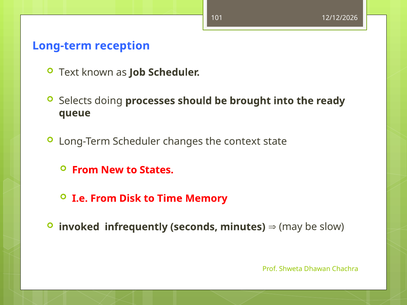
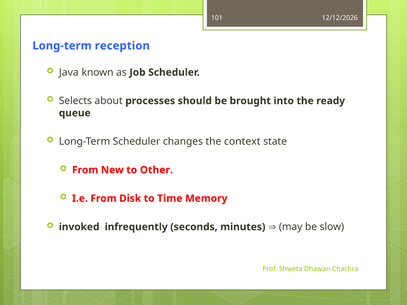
Text: Text -> Java
doing: doing -> about
States: States -> Other
